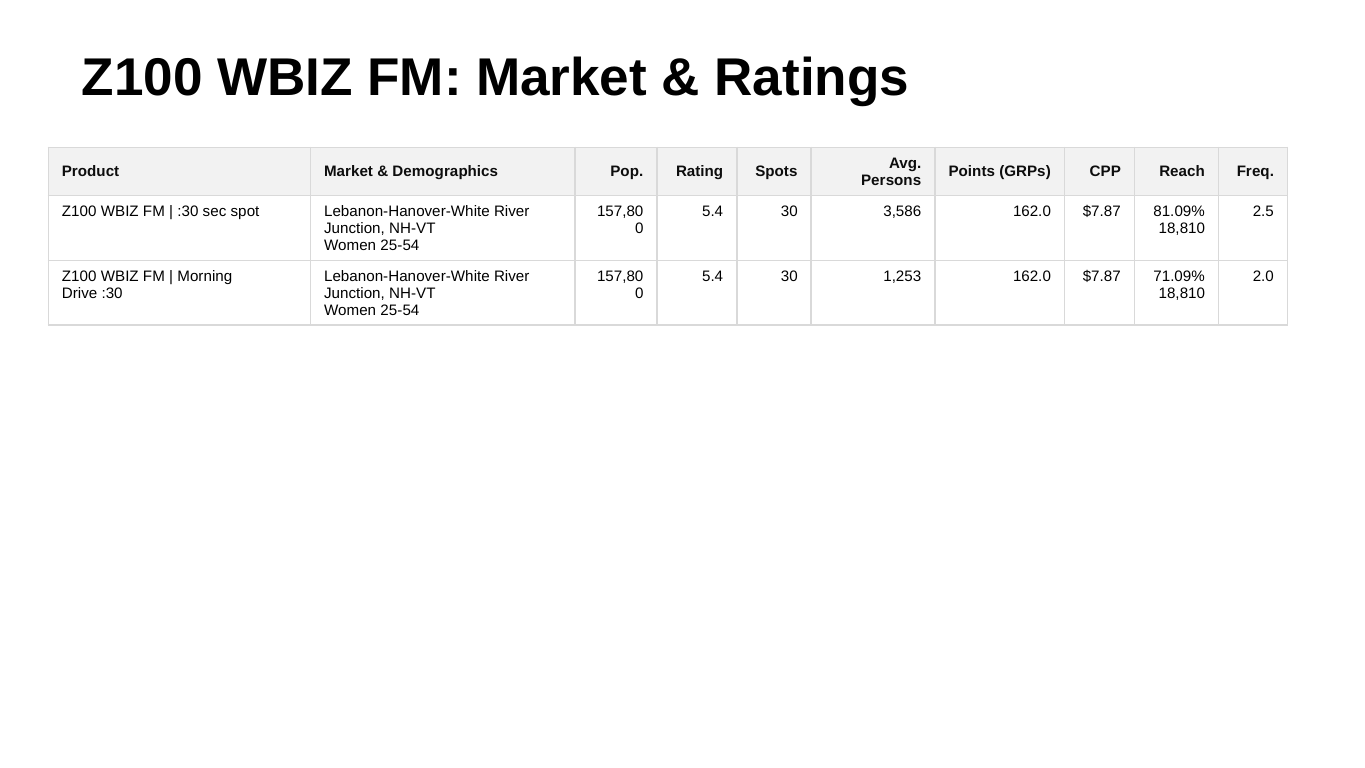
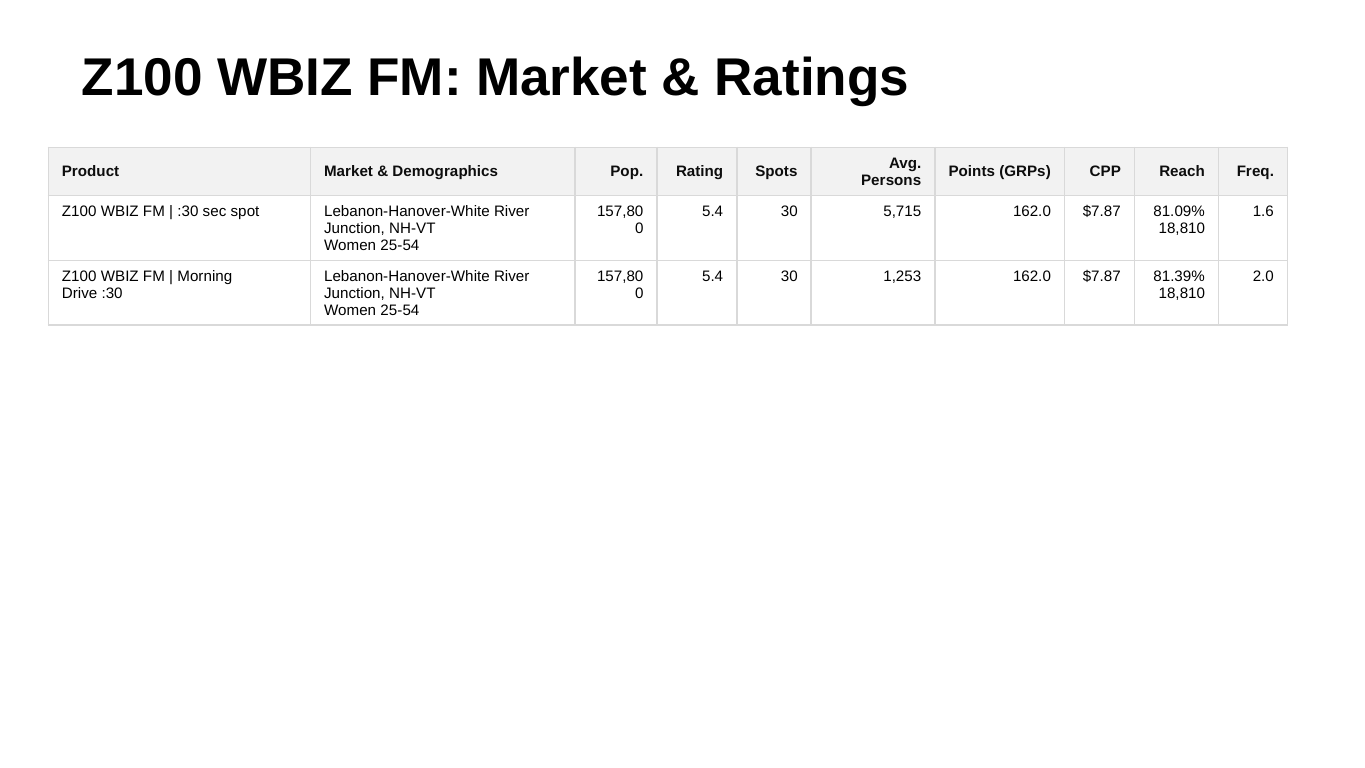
3,586: 3,586 -> 5,715
2.5: 2.5 -> 1.6
71.09%: 71.09% -> 81.39%
